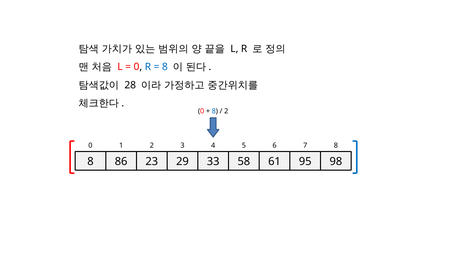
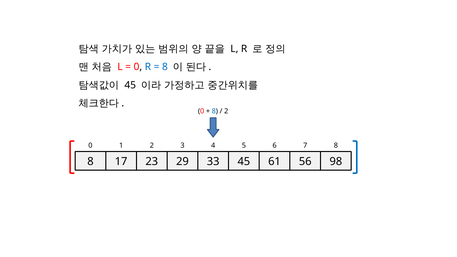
28 at (130, 85): 28 -> 45
86: 86 -> 17
33 58: 58 -> 45
95: 95 -> 56
